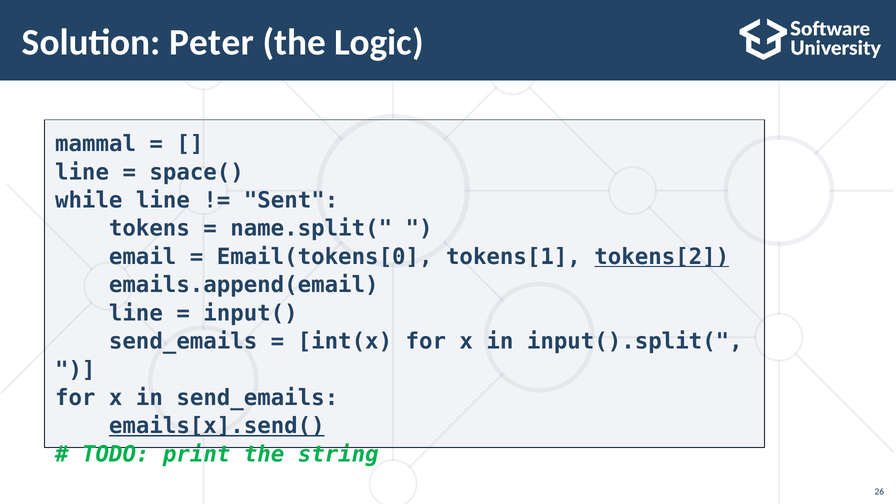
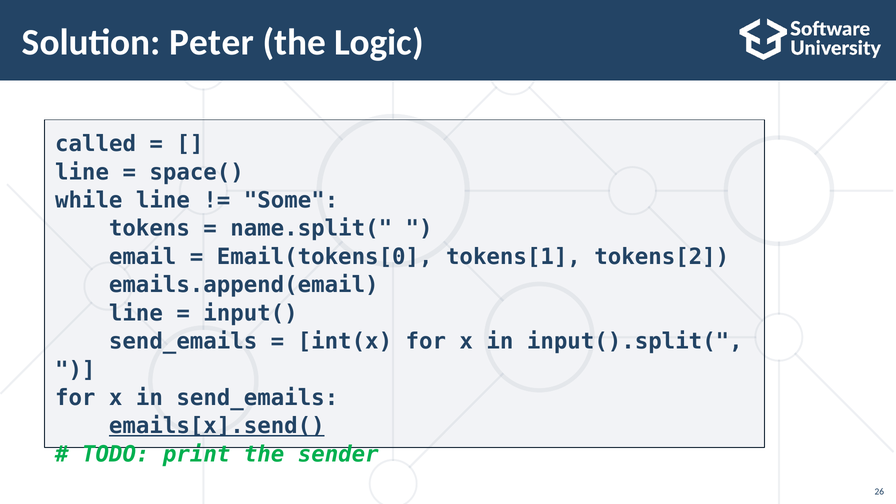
mammal: mammal -> called
Sent: Sent -> Some
tokens[2 underline: present -> none
string: string -> sender
